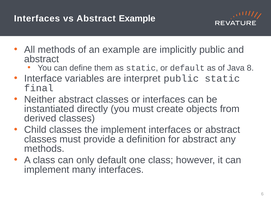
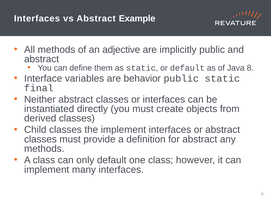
an example: example -> adjective
interpret: interpret -> behavior
